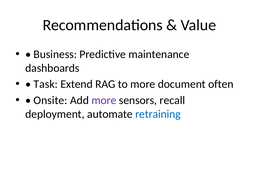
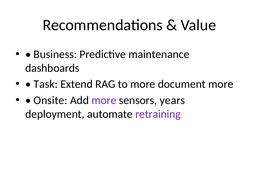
document often: often -> more
recall: recall -> years
retraining colour: blue -> purple
